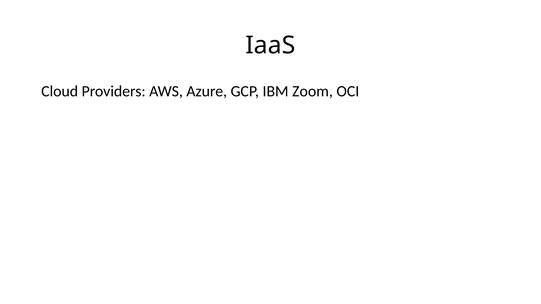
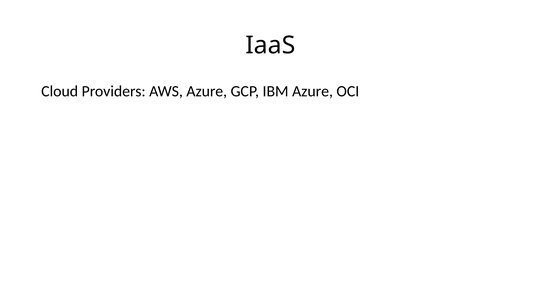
IBM Zoom: Zoom -> Azure
